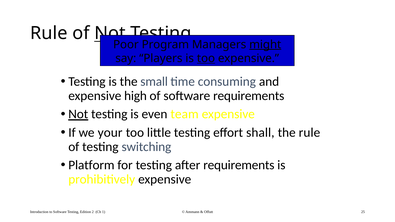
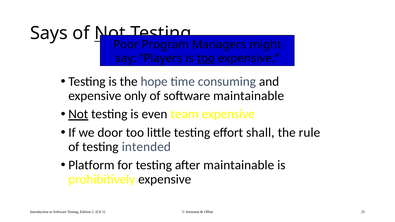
Rule at (49, 33): Rule -> Says
might underline: present -> none
small: small -> hope
high: high -> only
software requirements: requirements -> maintainable
your: your -> door
switching: switching -> intended
after requirements: requirements -> maintainable
